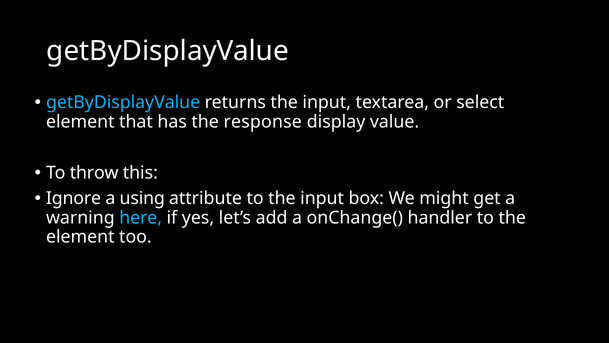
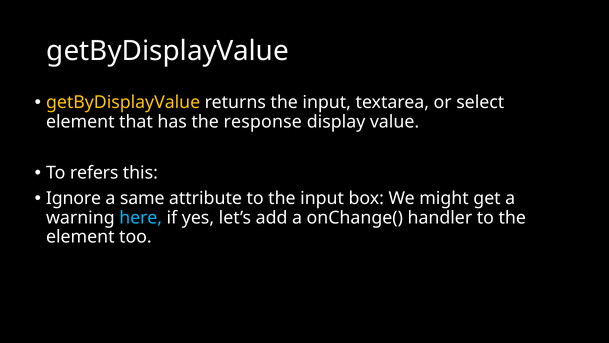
getByDisplayValue at (123, 102) colour: light blue -> yellow
throw: throw -> refers
using: using -> same
